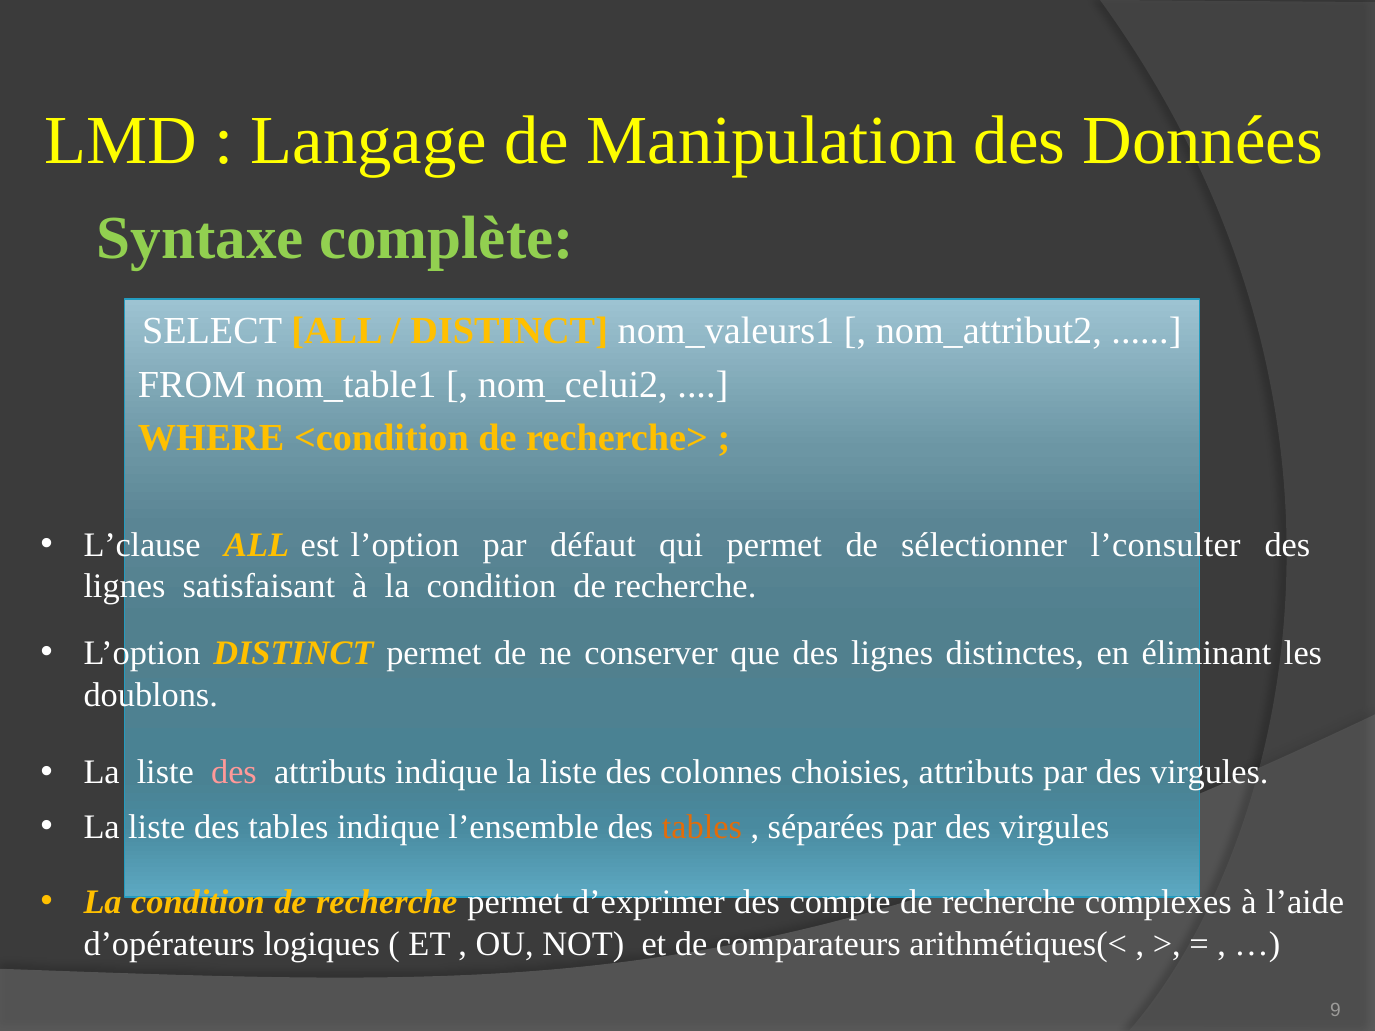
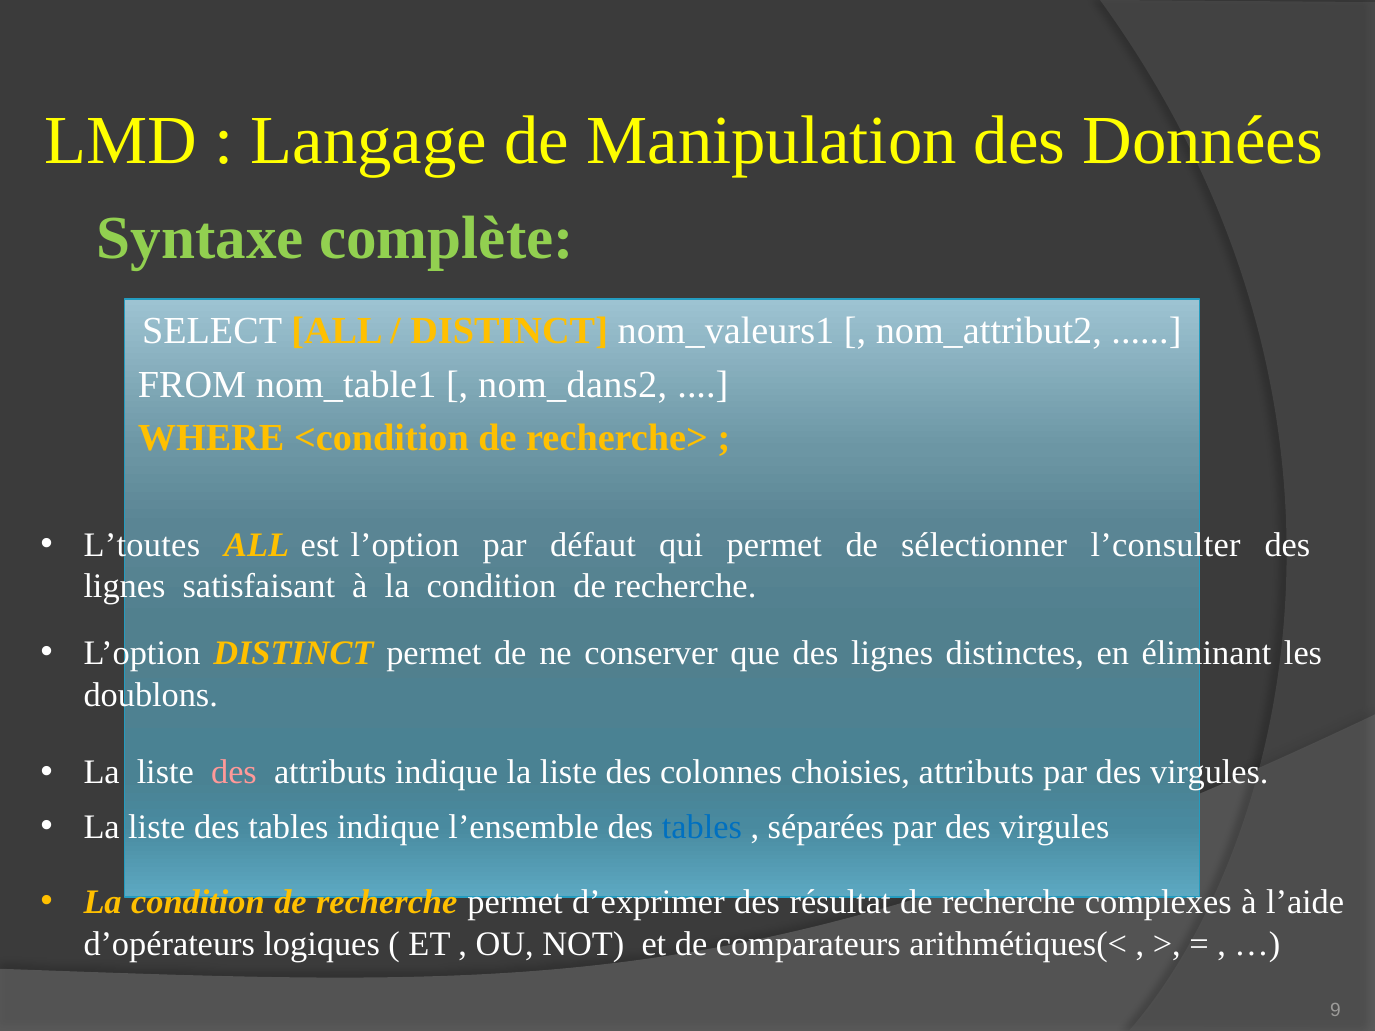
nom_celui2: nom_celui2 -> nom_dans2
L’clause: L’clause -> L’toutes
tables at (702, 827) colour: orange -> blue
compte: compte -> résultat
